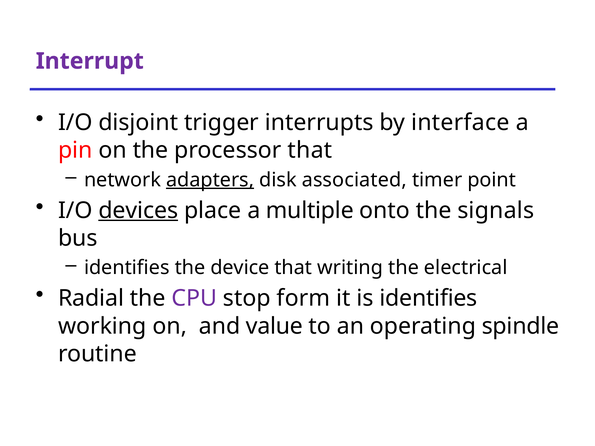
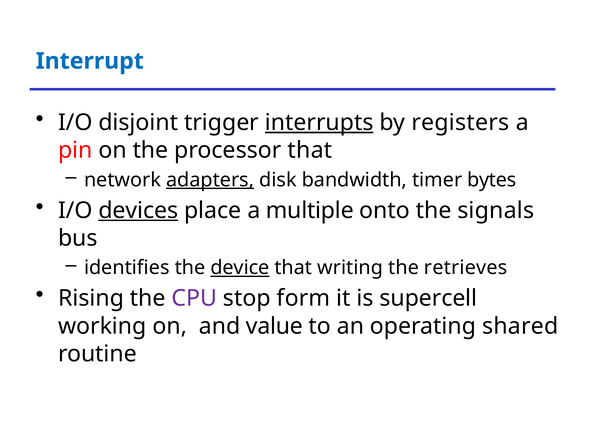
Interrupt colour: purple -> blue
interrupts underline: none -> present
interface: interface -> registers
associated: associated -> bandwidth
point: point -> bytes
device underline: none -> present
electrical: electrical -> retrieves
Radial: Radial -> Rising
is identifies: identifies -> supercell
spindle: spindle -> shared
